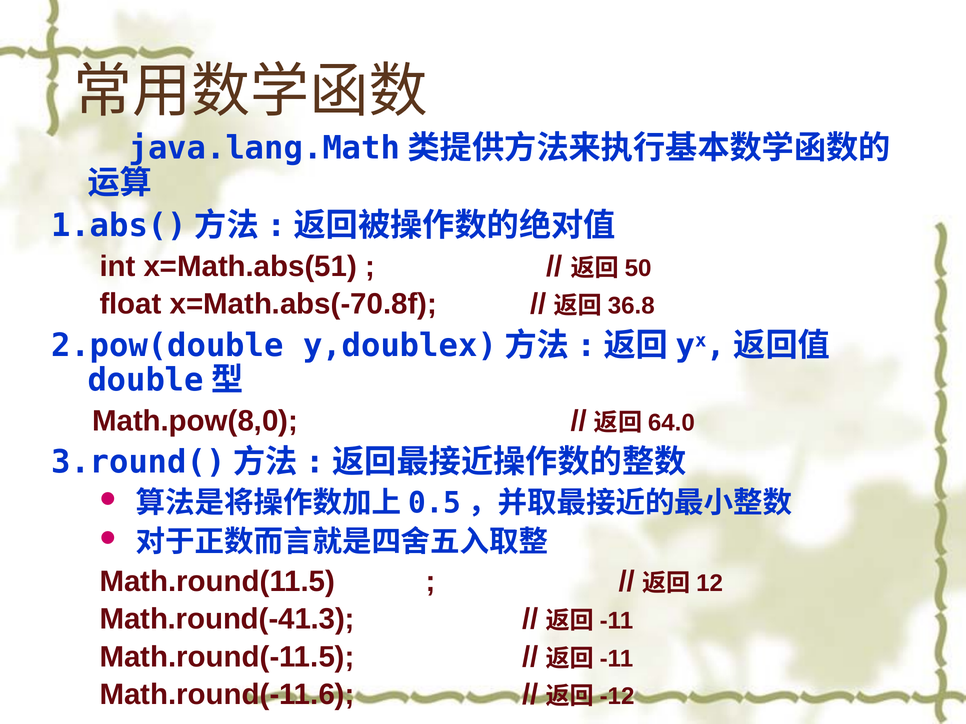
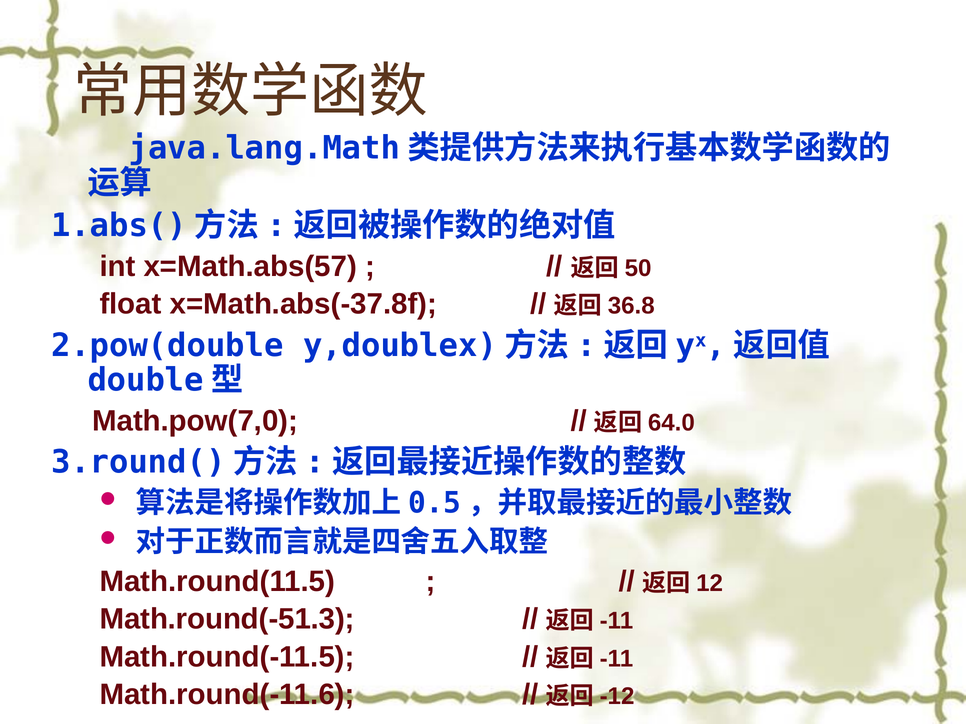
x=Math.abs(51: x=Math.abs(51 -> x=Math.abs(57
x=Math.abs(-70.8f: x=Math.abs(-70.8f -> x=Math.abs(-37.8f
Math.pow(8,0: Math.pow(8,0 -> Math.pow(7,0
Math.round(-41.3: Math.round(-41.3 -> Math.round(-51.3
